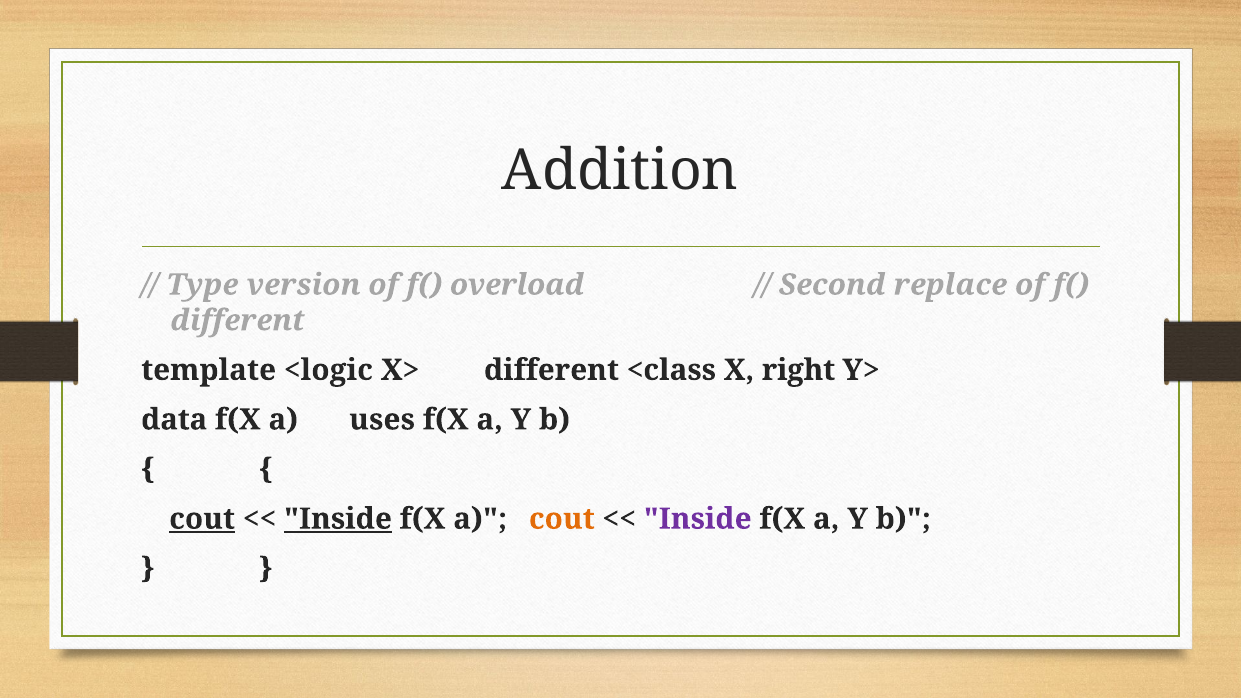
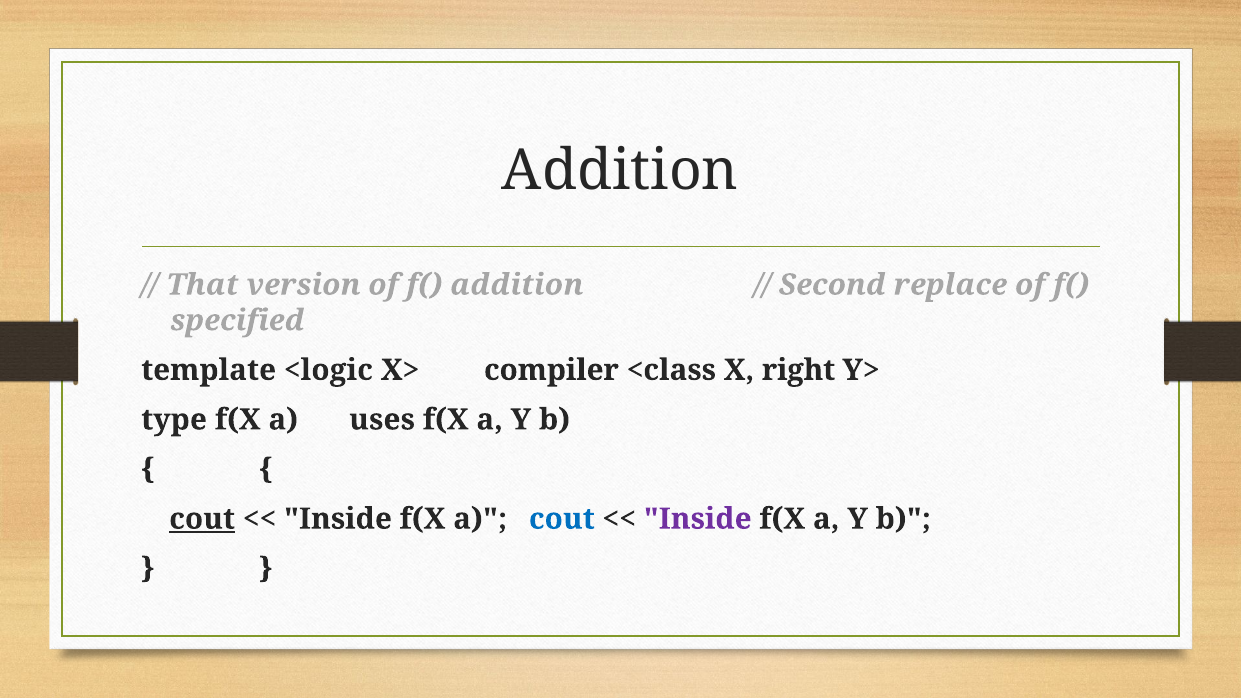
Type: Type -> That
f( overload: overload -> addition
different at (237, 320): different -> specified
X> different: different -> compiler
data: data -> type
Inside at (338, 519) underline: present -> none
cout at (562, 519) colour: orange -> blue
